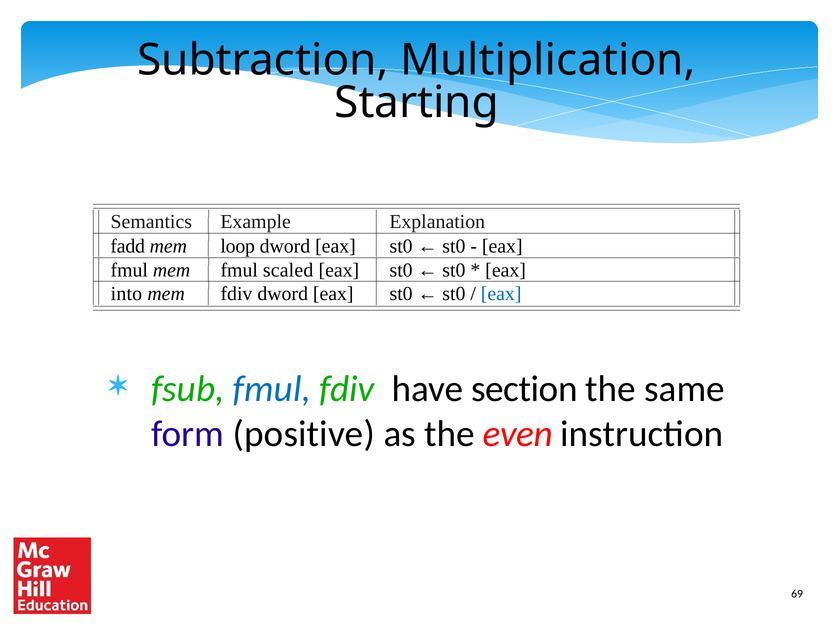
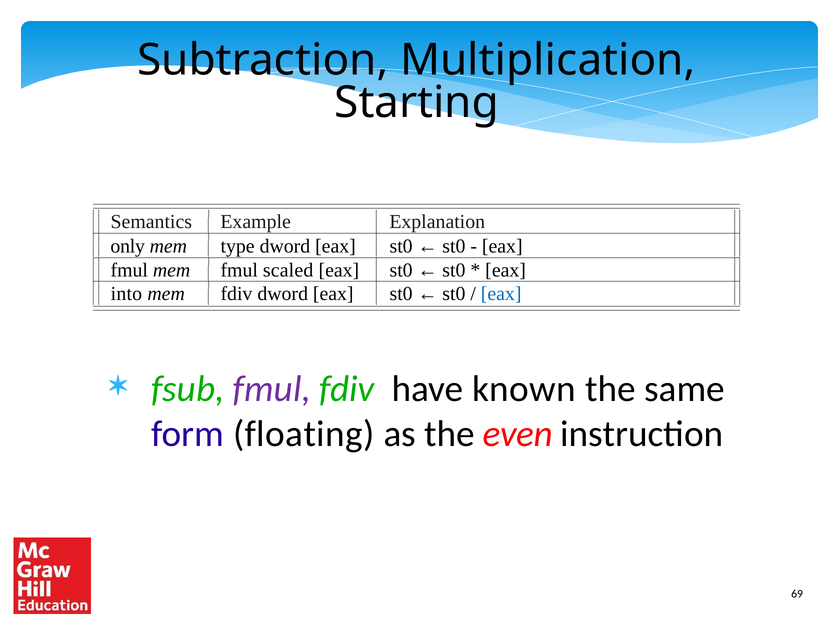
fadd: fadd -> only
loop: loop -> type
fmul at (272, 389) colour: blue -> purple
section: section -> known
positive: positive -> floating
